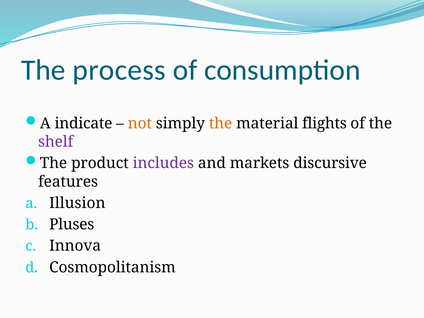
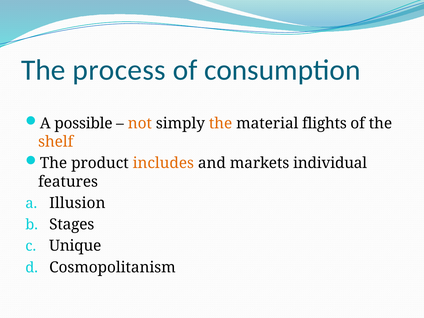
indicate: indicate -> possible
shelf colour: purple -> orange
includes colour: purple -> orange
discursive: discursive -> individual
Pluses: Pluses -> Stages
Innova: Innova -> Unique
